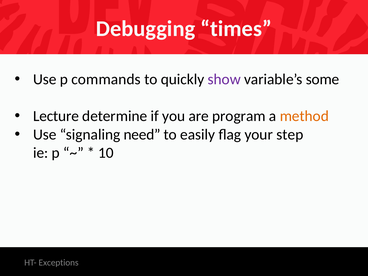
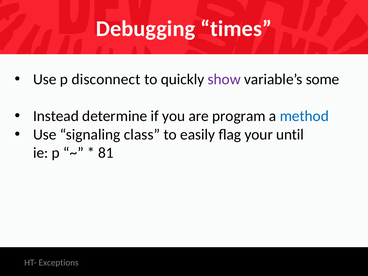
commands: commands -> disconnect
Lecture: Lecture -> Instead
method colour: orange -> blue
need: need -> class
step: step -> until
10: 10 -> 81
